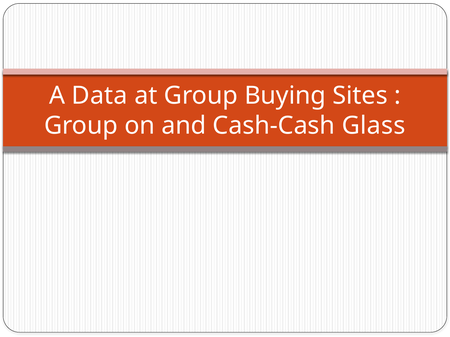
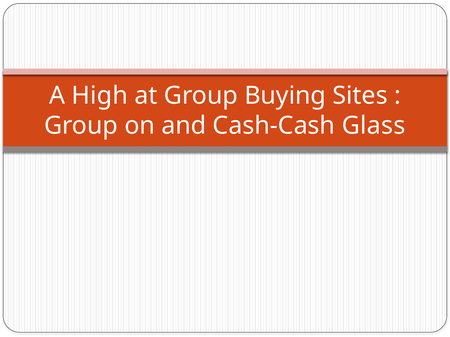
Data: Data -> High
